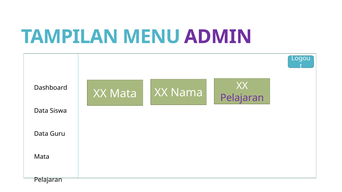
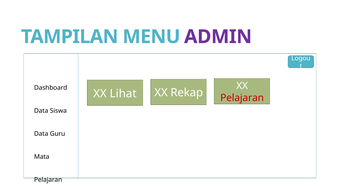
XX Mata: Mata -> Lihat
Nama: Nama -> Rekap
Pelajaran at (242, 98) colour: purple -> red
